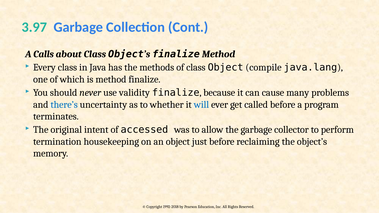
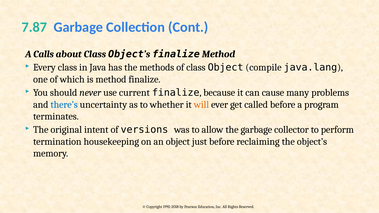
3.97: 3.97 -> 7.87
validity: validity -> current
will colour: blue -> orange
accessed: accessed -> versions
